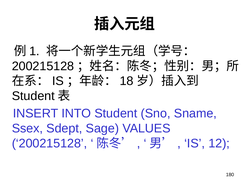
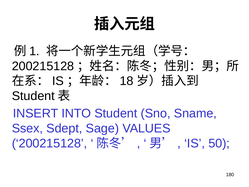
12: 12 -> 50
